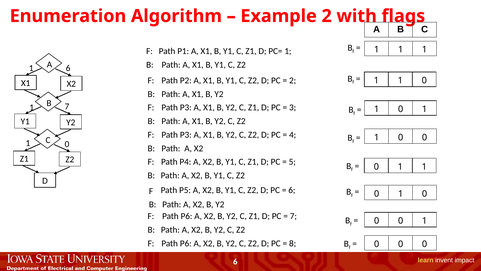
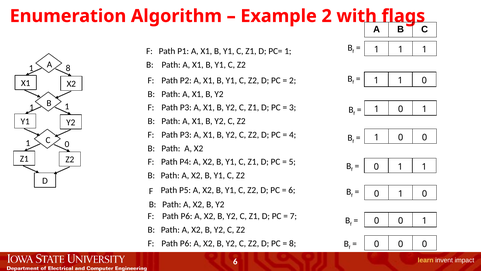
1 6: 6 -> 8
7 at (67, 106): 7 -> 1
